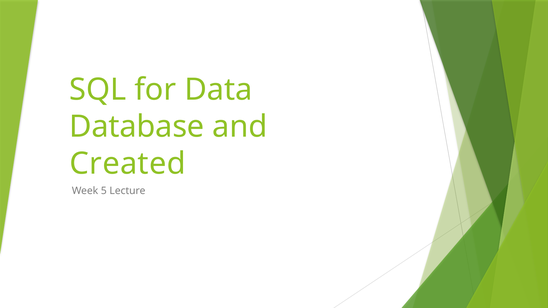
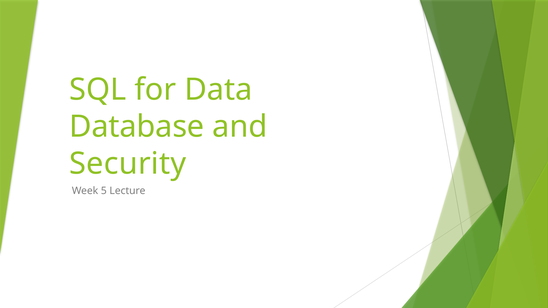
Created: Created -> Security
